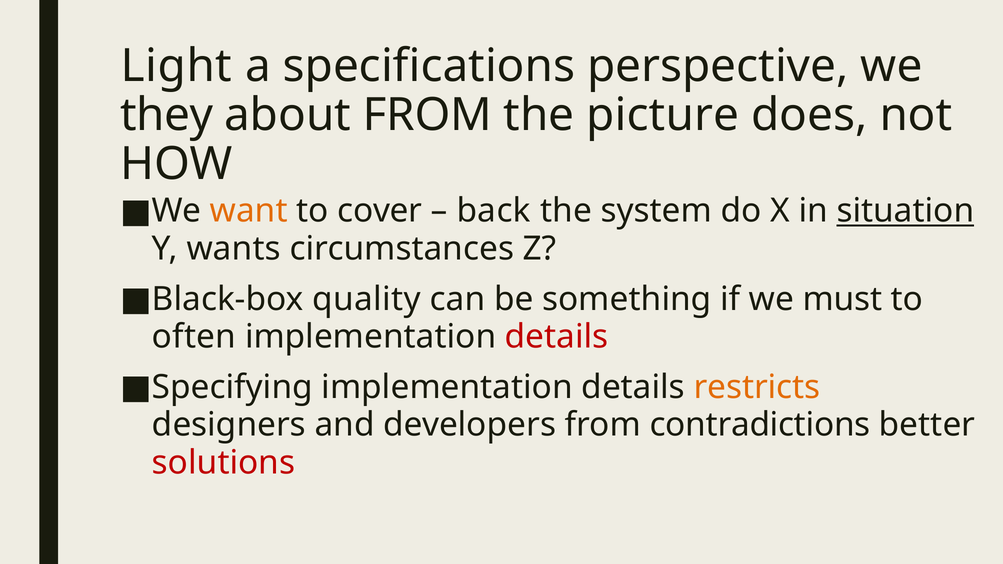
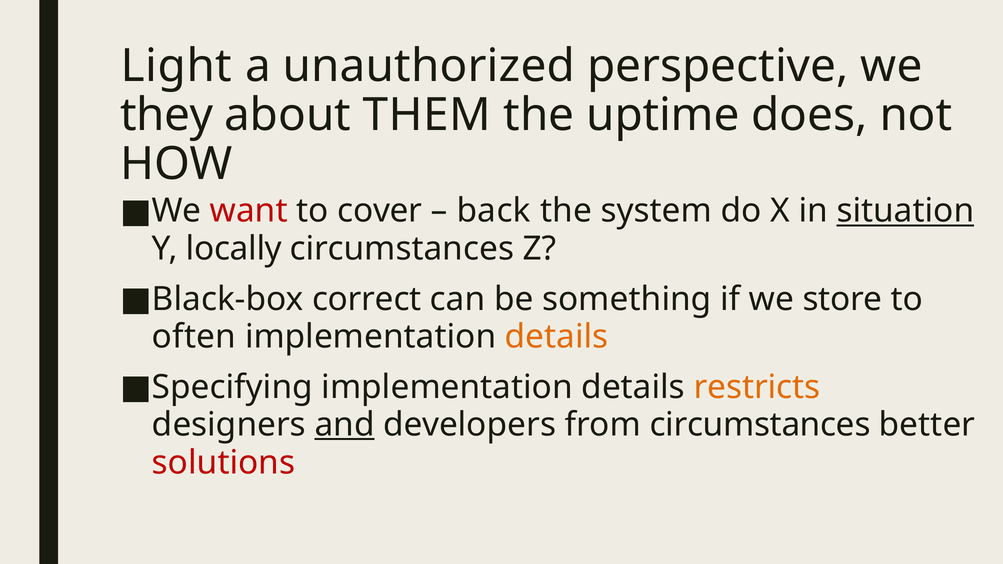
specifications: specifications -> unauthorized
about FROM: FROM -> THEM
picture: picture -> uptime
want colour: orange -> red
wants: wants -> locally
quality: quality -> correct
must: must -> store
details at (557, 337) colour: red -> orange
and underline: none -> present
from contradictions: contradictions -> circumstances
